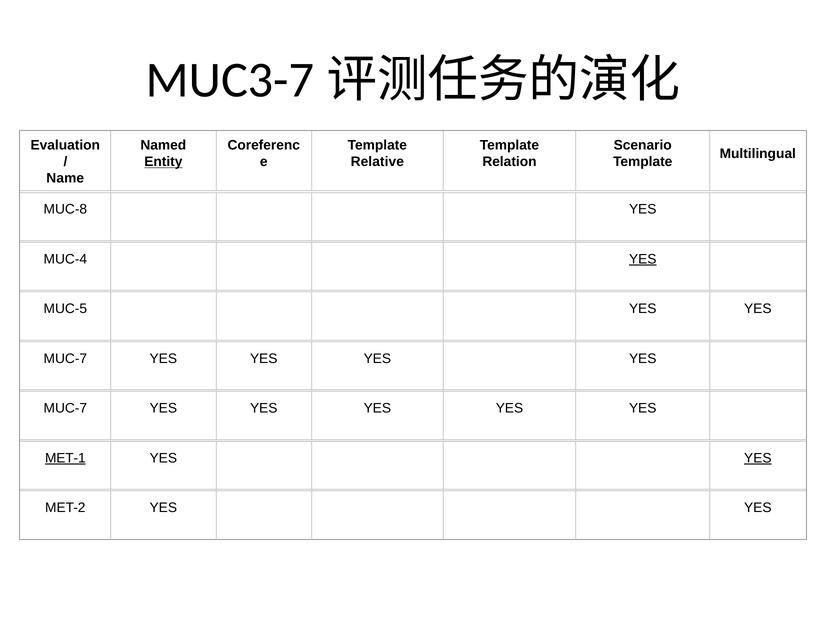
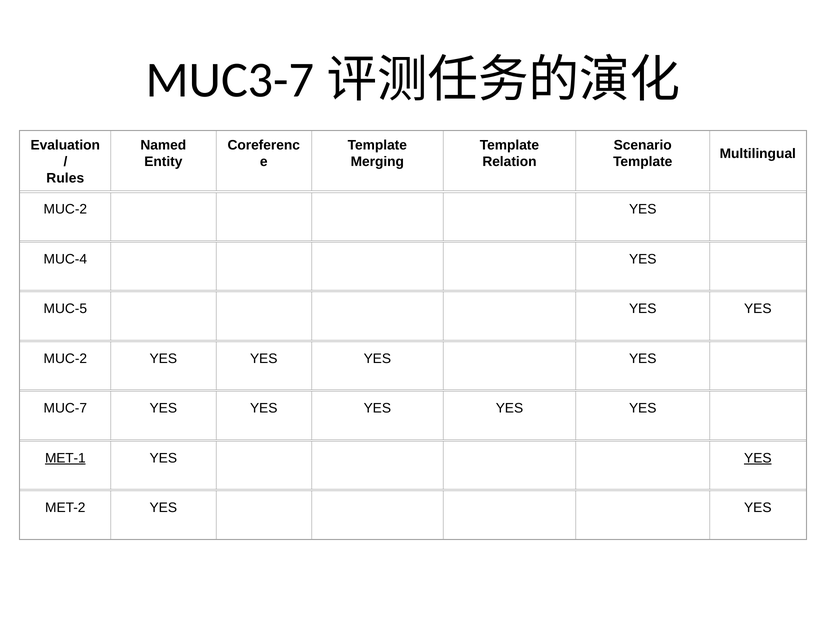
Entity underline: present -> none
Relative: Relative -> Merging
Name: Name -> Rules
MUC-8 at (65, 209): MUC-8 -> MUC-2
YES at (643, 259) underline: present -> none
MUC-7 at (65, 358): MUC-7 -> MUC-2
